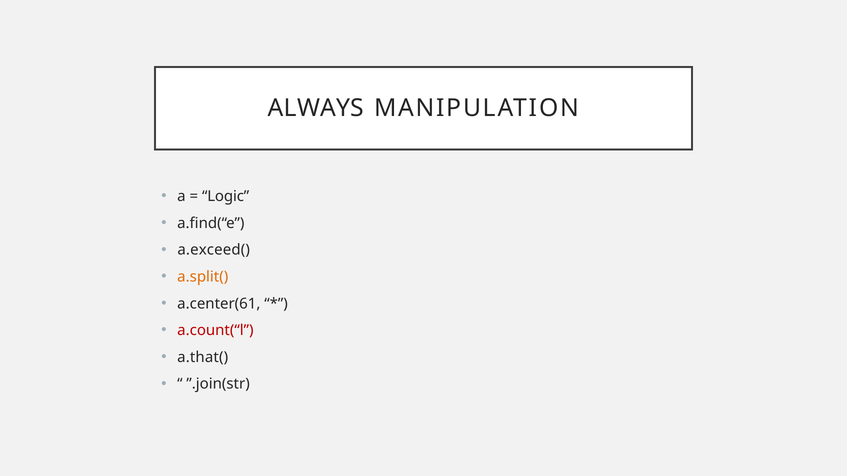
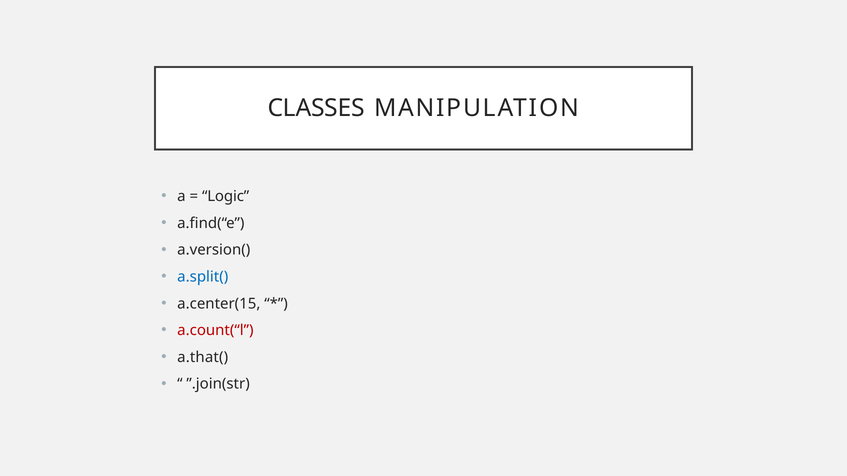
ALWAYS: ALWAYS -> CLASSES
a.exceed(: a.exceed( -> a.version(
a.split( colour: orange -> blue
a.center(61: a.center(61 -> a.center(15
